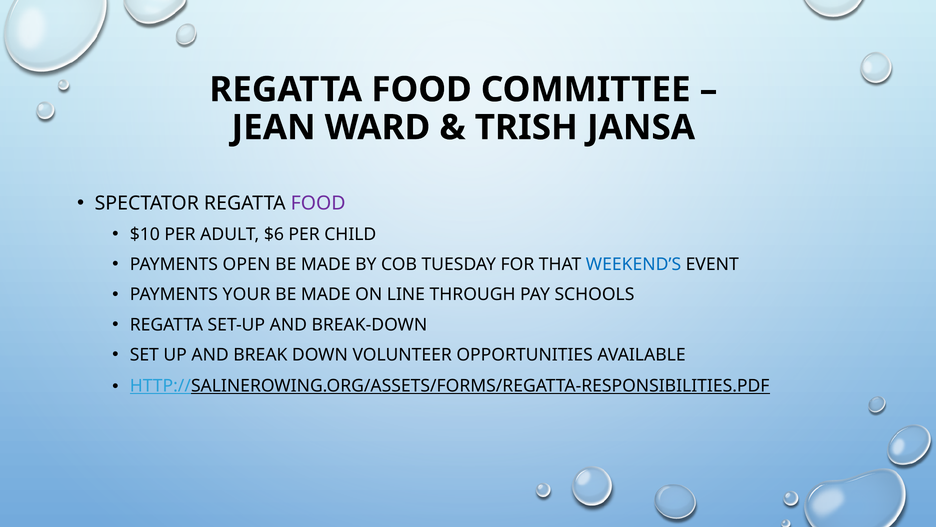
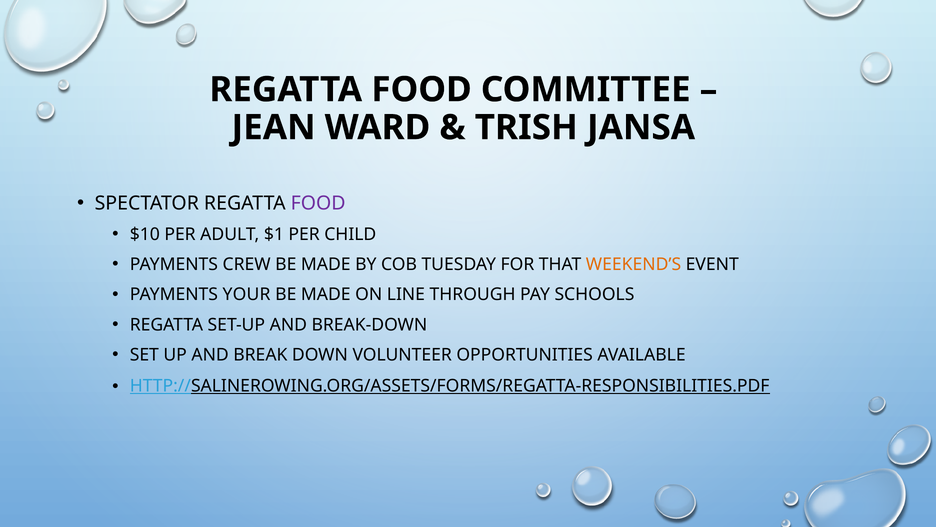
$6: $6 -> $1
OPEN: OPEN -> CREW
WEEKEND’S colour: blue -> orange
